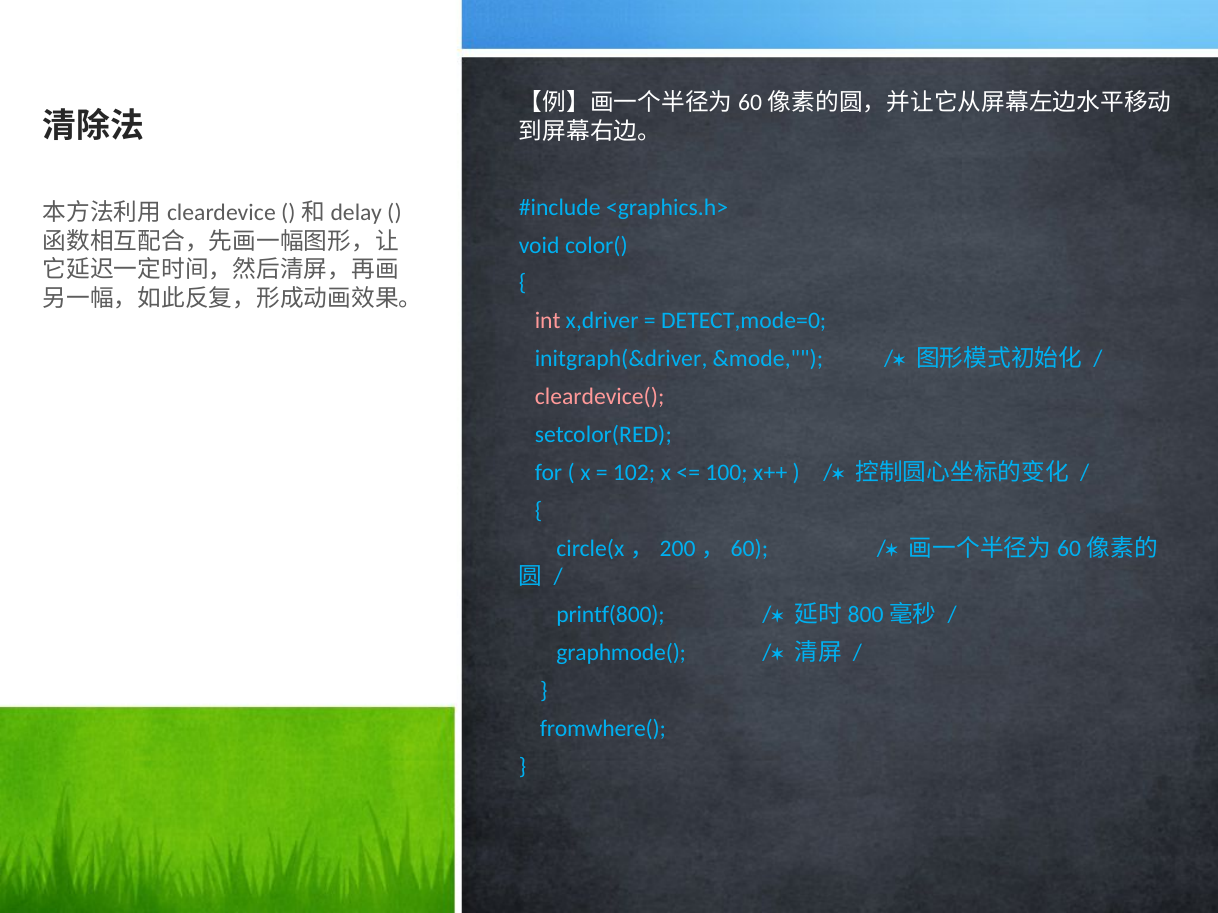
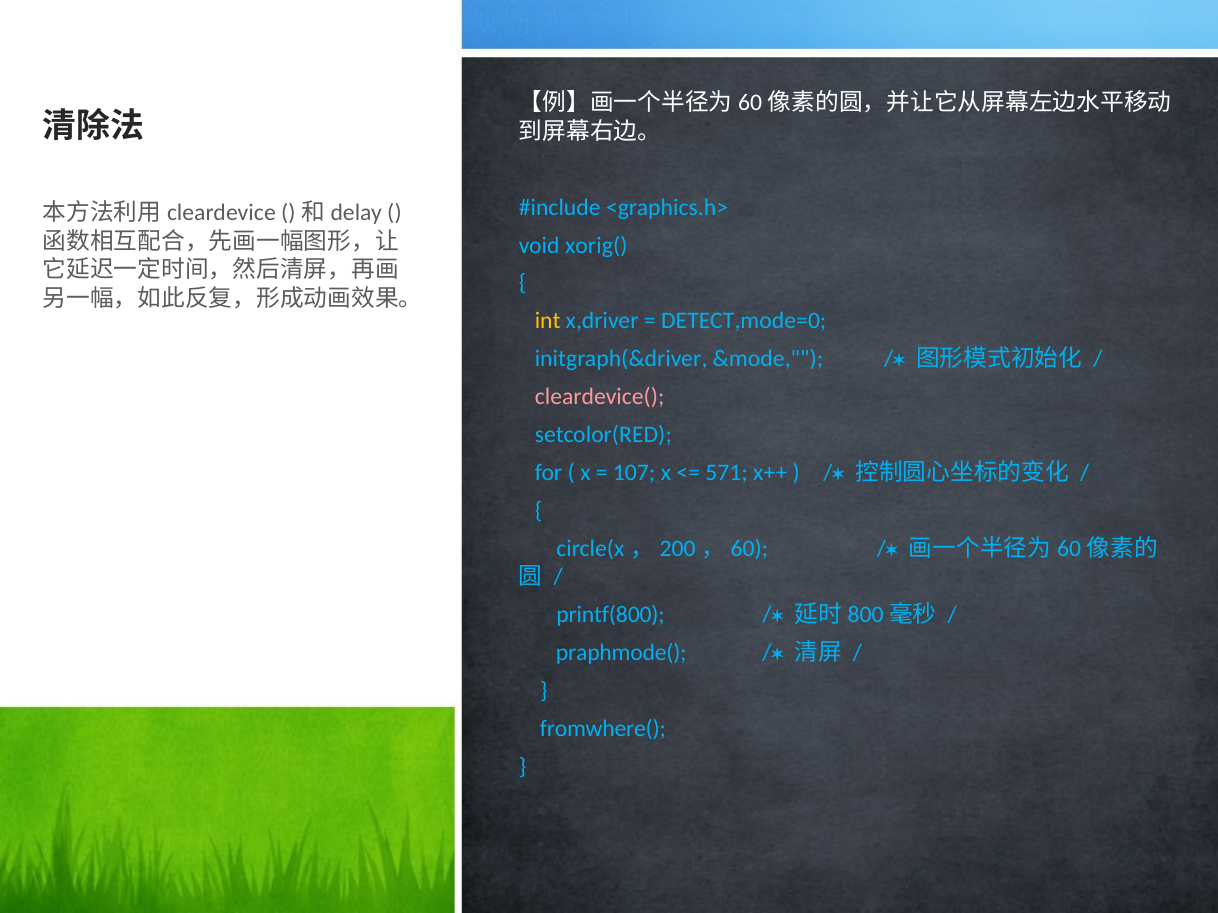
color(: color( -> xorig(
int colour: pink -> yellow
102: 102 -> 107
100: 100 -> 571
graphmode(: graphmode( -> praphmode(
